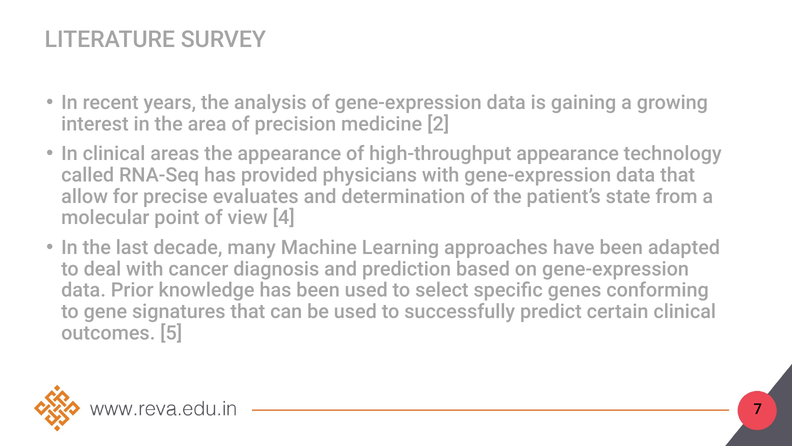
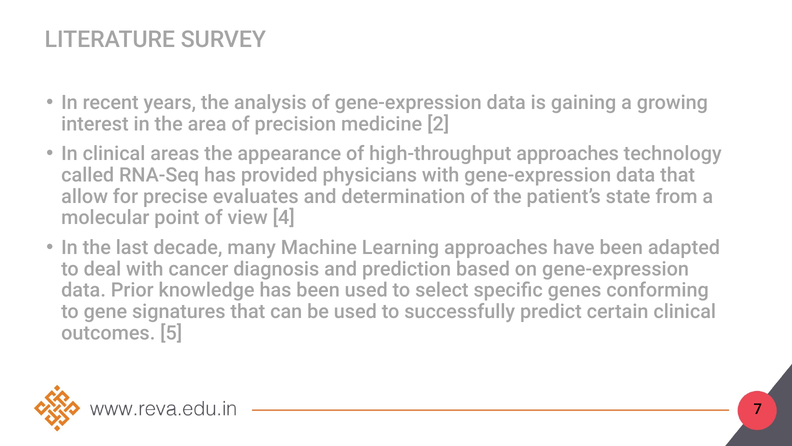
high-throughput appearance: appearance -> approaches
